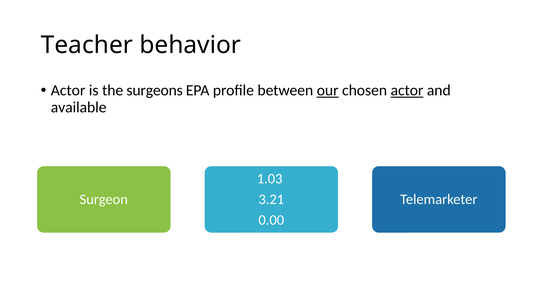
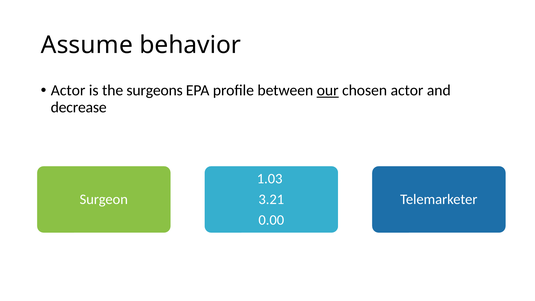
Teacher: Teacher -> Assume
actor at (407, 90) underline: present -> none
available: available -> decrease
